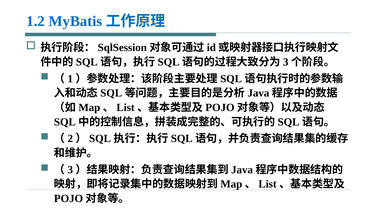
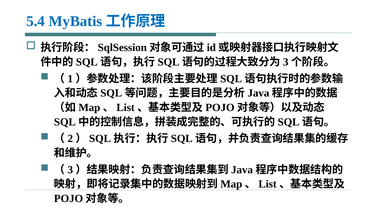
1.2: 1.2 -> 5.4
